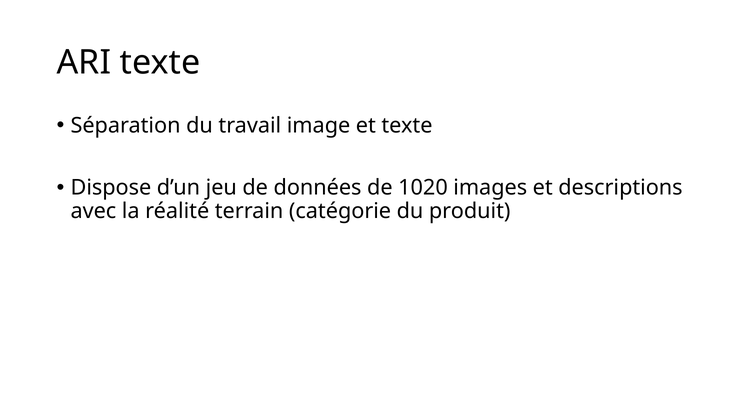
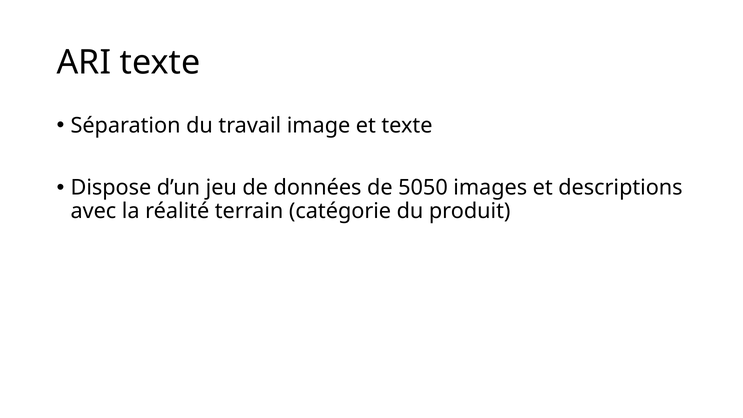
1020: 1020 -> 5050
